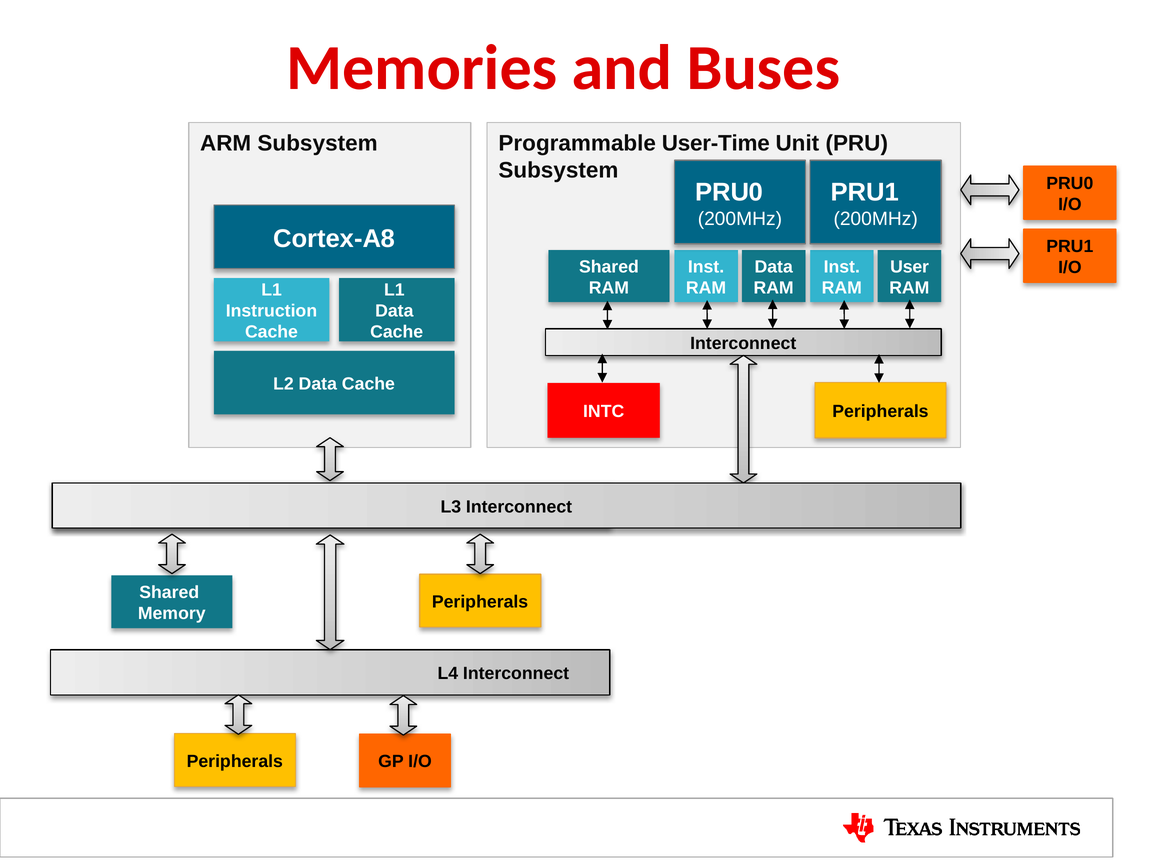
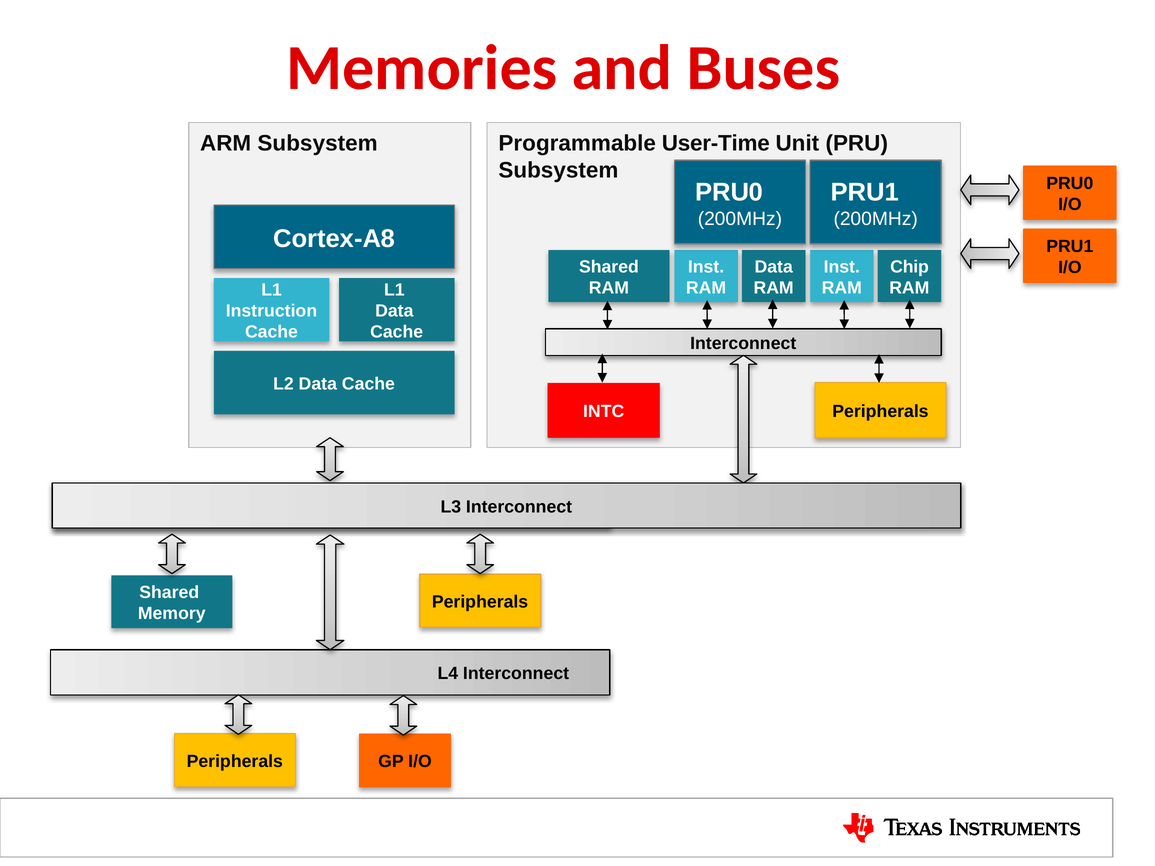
User: User -> Chip
